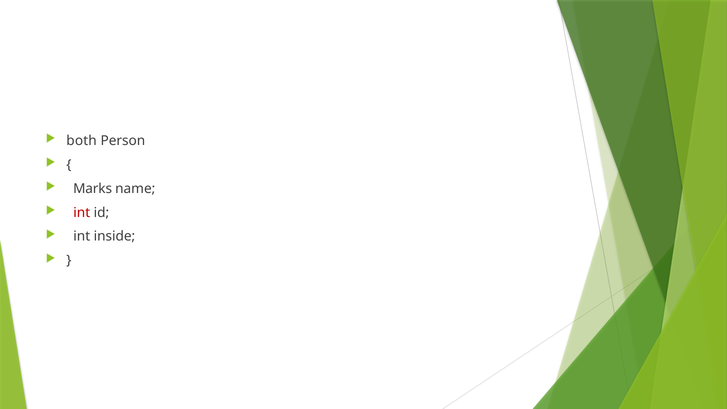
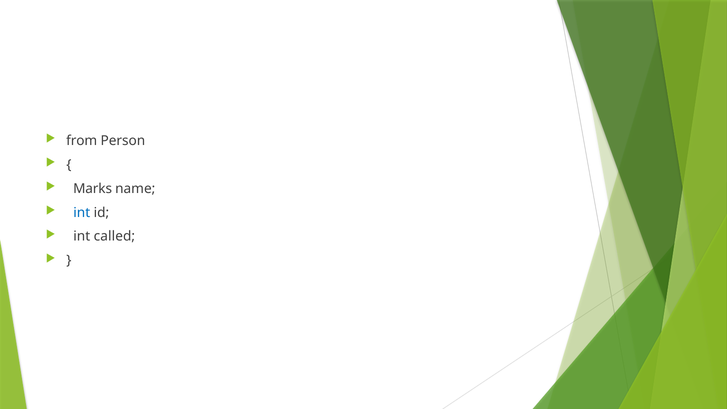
both: both -> from
int at (82, 213) colour: red -> blue
inside: inside -> called
